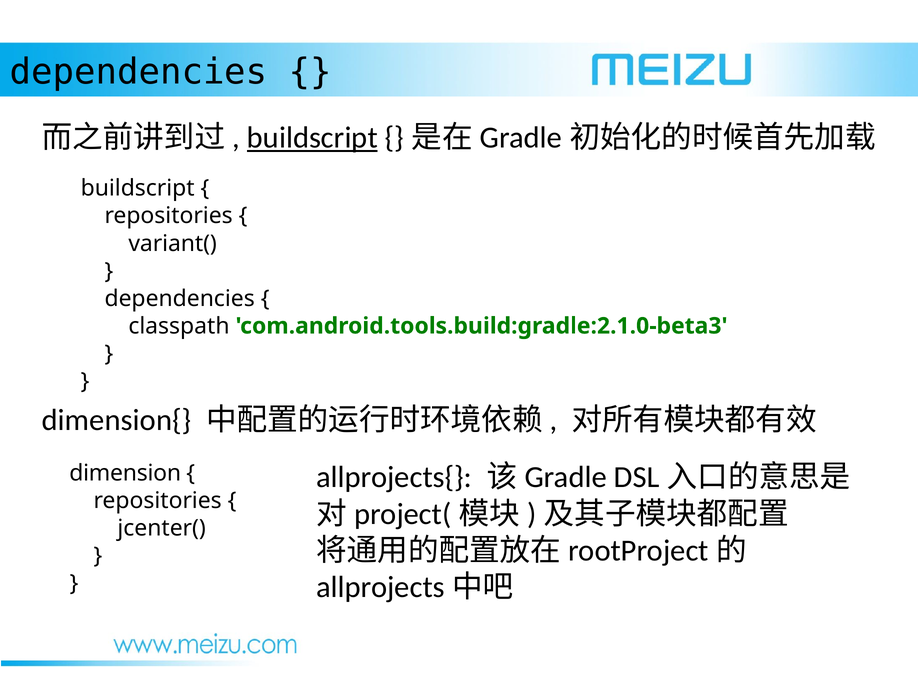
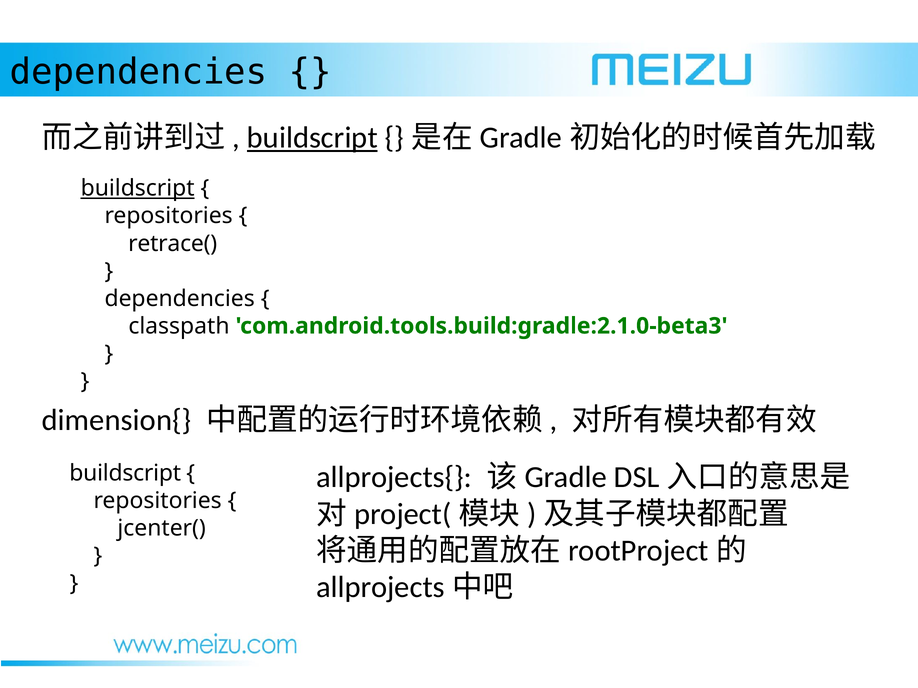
buildscript at (138, 189) underline: none -> present
variant(: variant( -> retrace(
dimension at (125, 473): dimension -> buildscript
